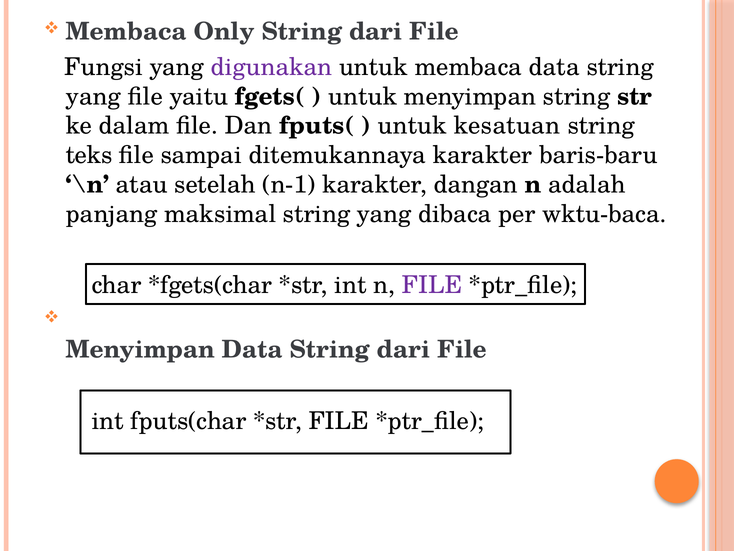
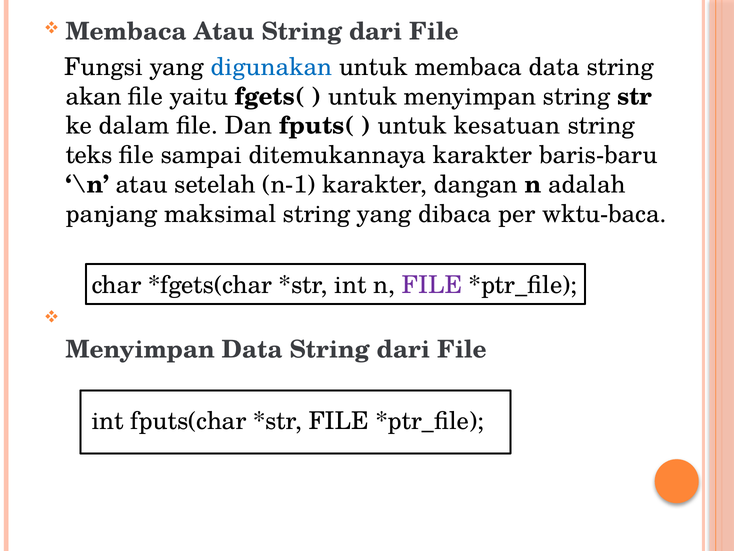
Membaca Only: Only -> Atau
digunakan colour: purple -> blue
yang at (93, 96): yang -> akan
